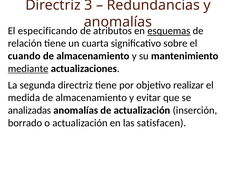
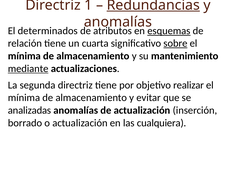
3: 3 -> 1
Redundancias underline: none -> present
especificando: especificando -> determinados
sobre underline: none -> present
cuando at (24, 56): cuando -> mínima
medida at (24, 98): medida -> mínima
satisfacen: satisfacen -> cualquiera
